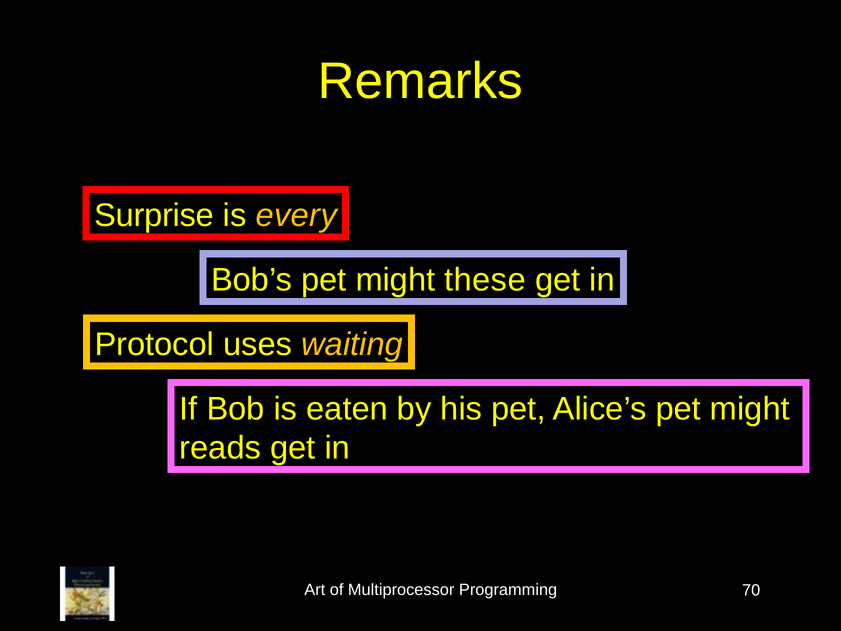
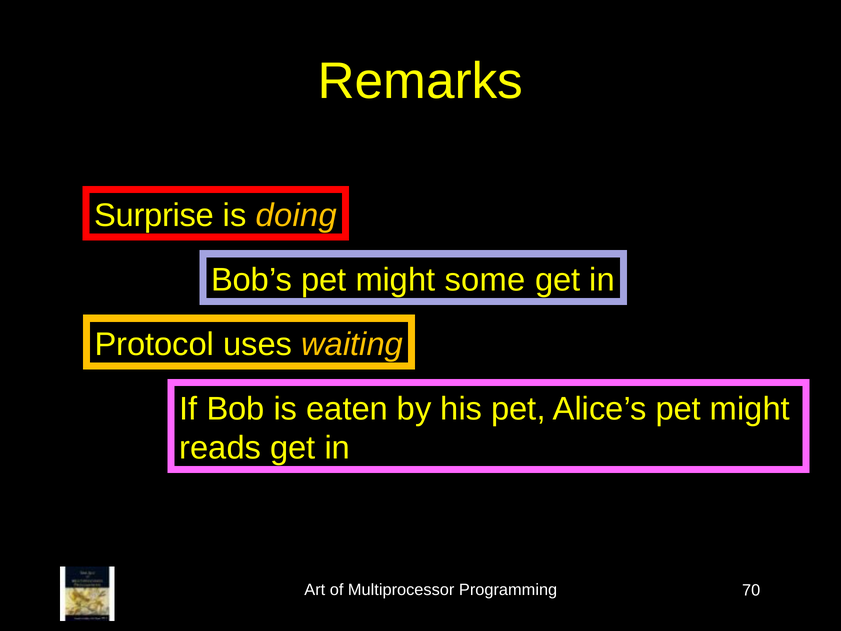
every: every -> doing
these: these -> some
